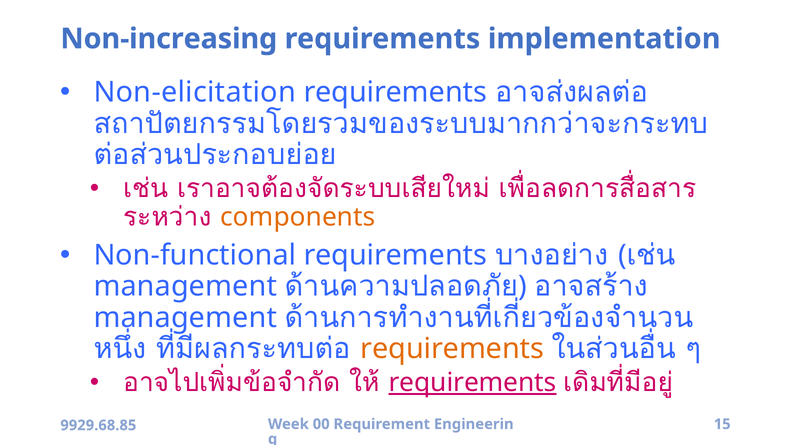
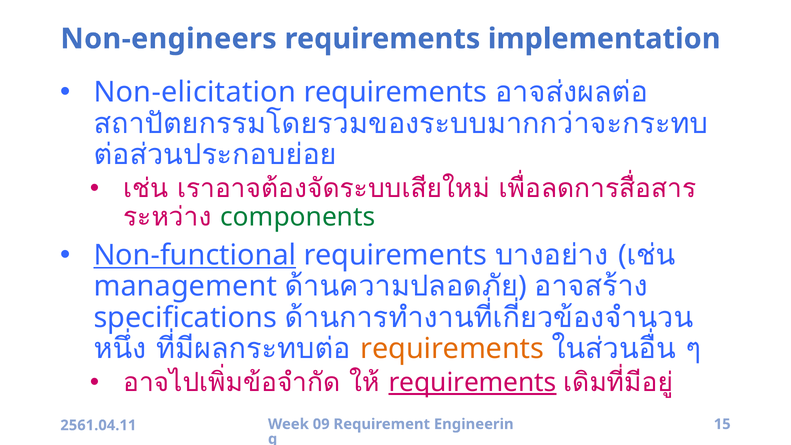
Non-increasing: Non-increasing -> Non-engineers
components colour: orange -> green
Non-functional underline: none -> present
management at (185, 317): management -> specifications
00: 00 -> 09
9929.68.85: 9929.68.85 -> 2561.04.11
